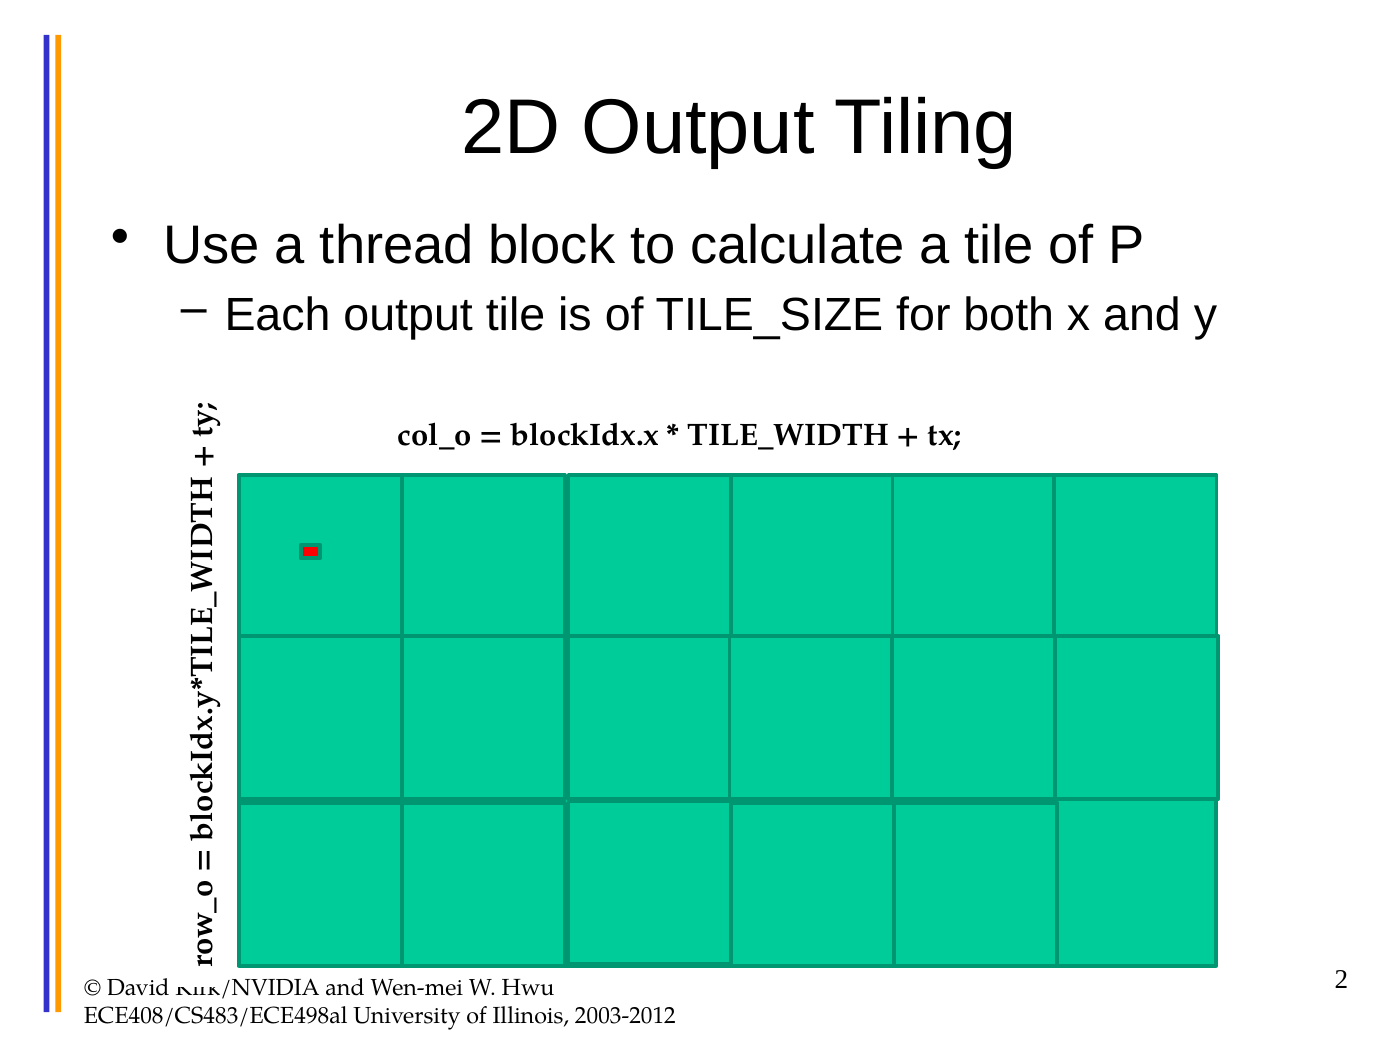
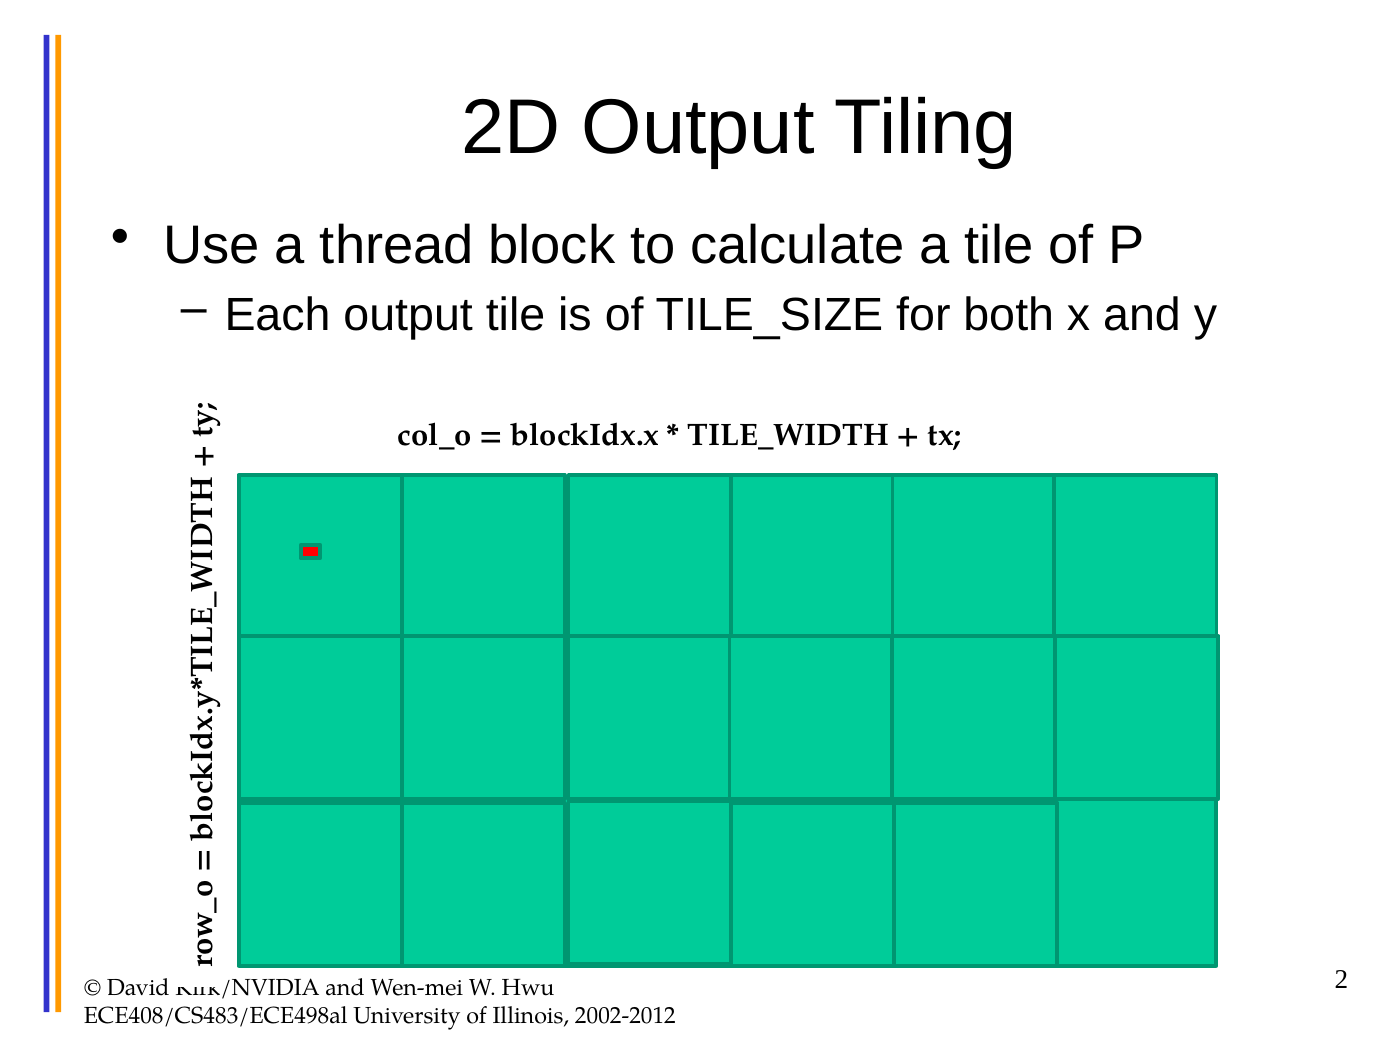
2003-2012: 2003-2012 -> 2002-2012
